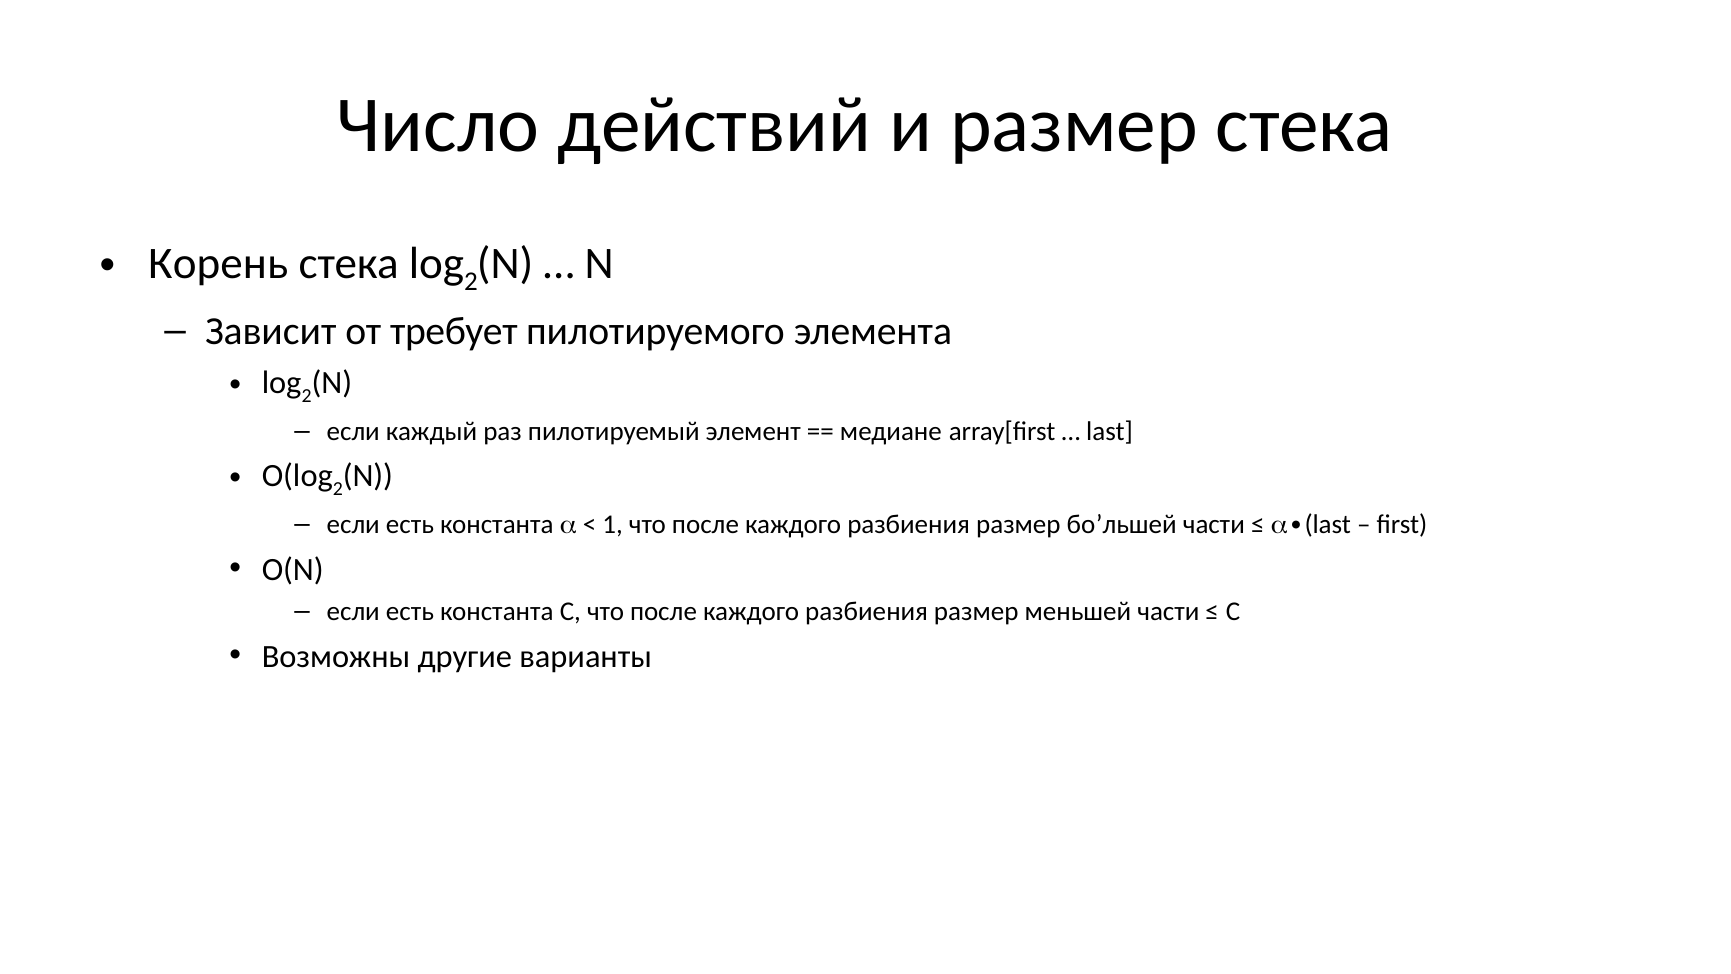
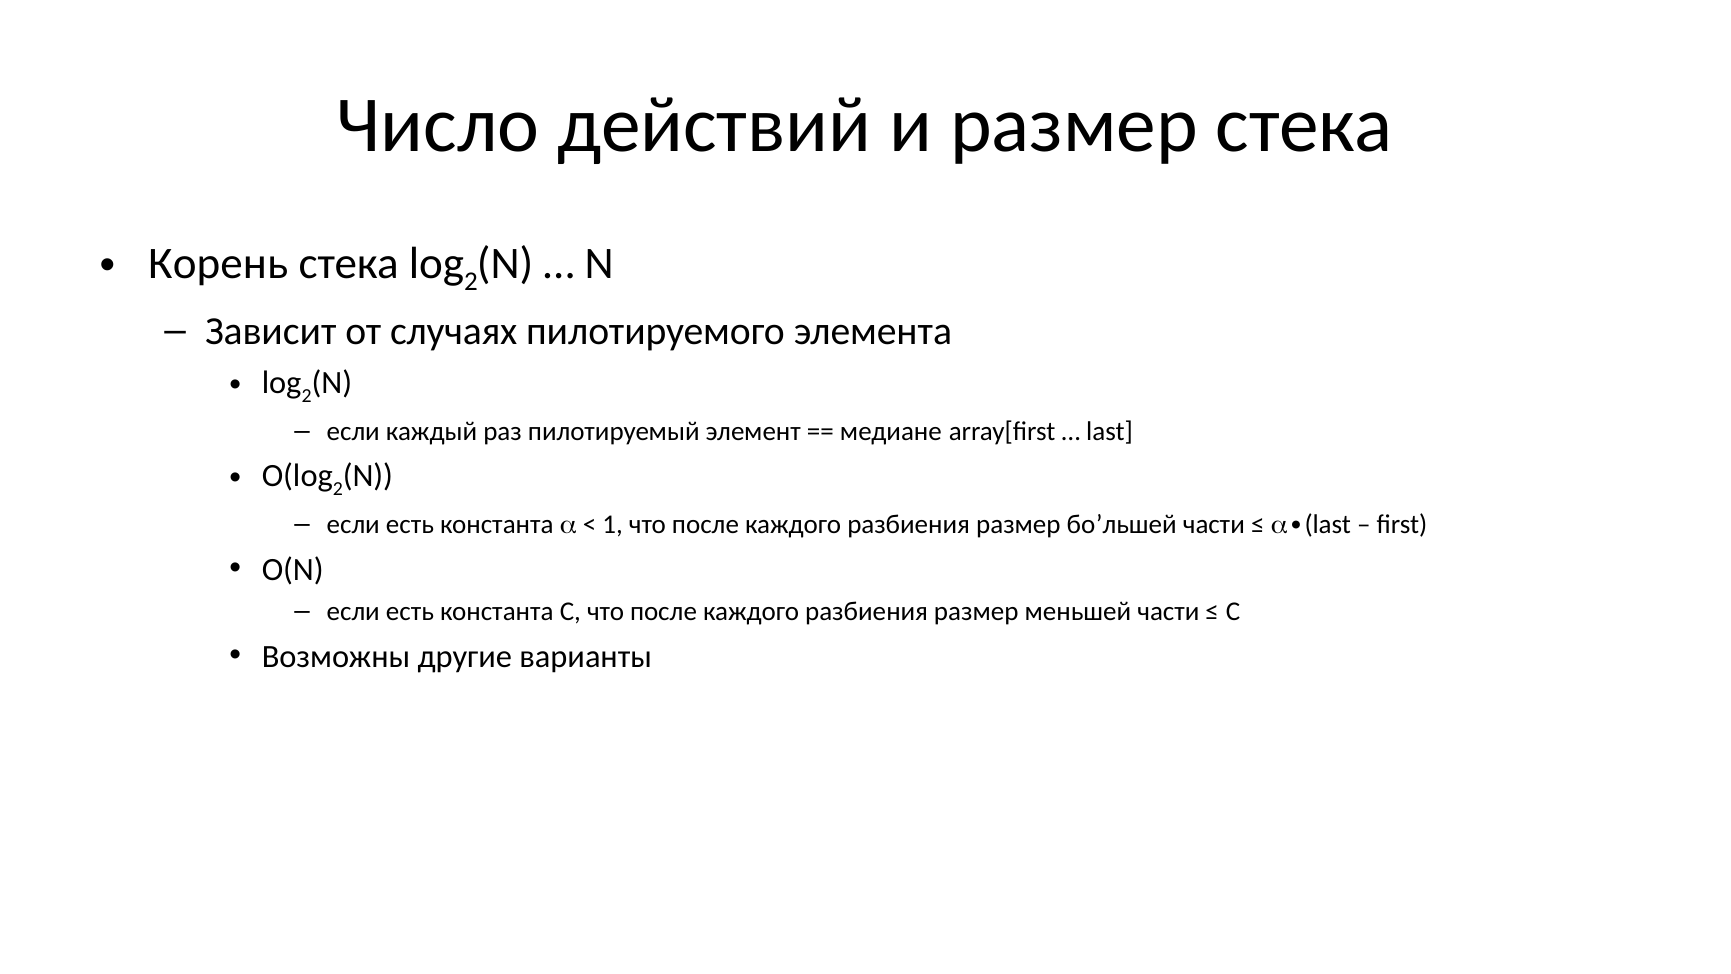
требует: требует -> случаях
